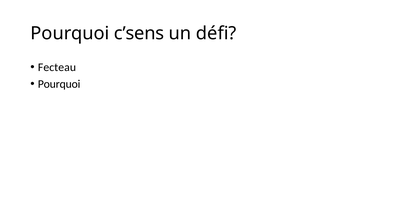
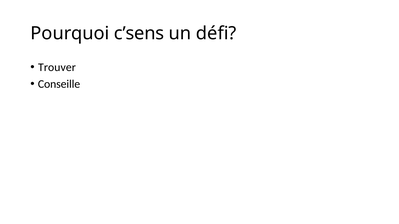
Fecteau: Fecteau -> Trouver
Pourquoi at (59, 84): Pourquoi -> Conseille
